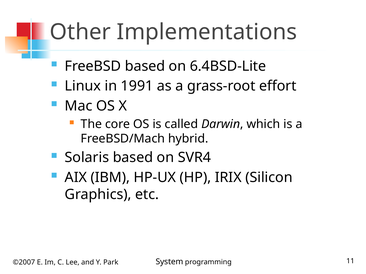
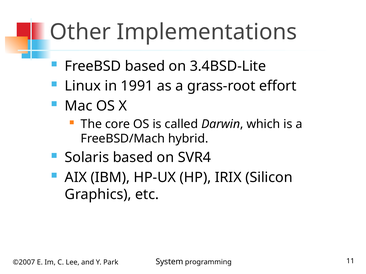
6.4BSD-Lite: 6.4BSD-Lite -> 3.4BSD-Lite
